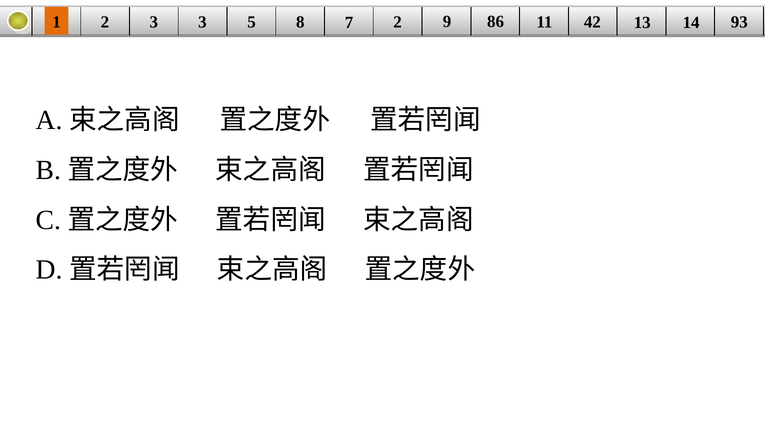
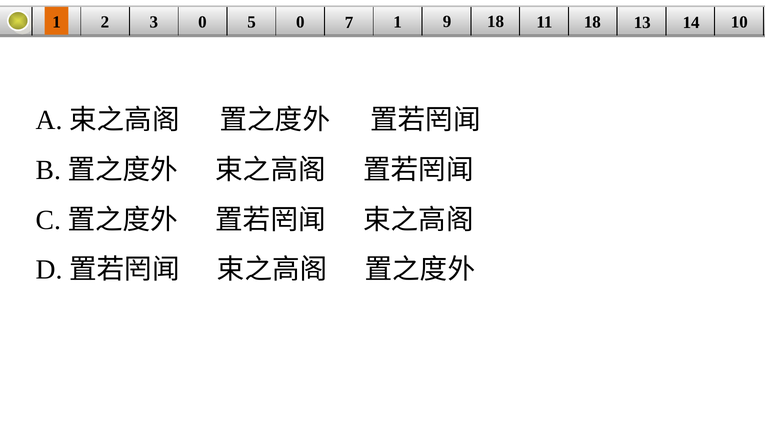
3 3: 3 -> 0
5 8: 8 -> 0
7 2: 2 -> 1
9 86: 86 -> 18
11 42: 42 -> 18
93: 93 -> 10
